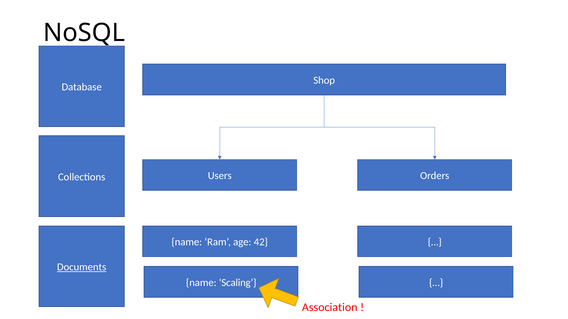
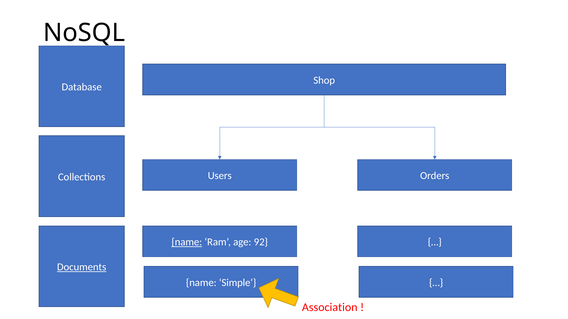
name at (187, 242) underline: none -> present
42: 42 -> 92
Scaling: Scaling -> Simple
